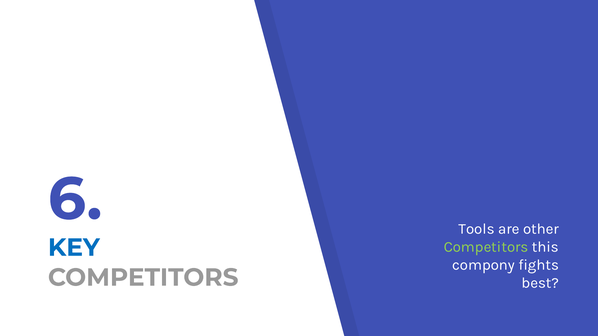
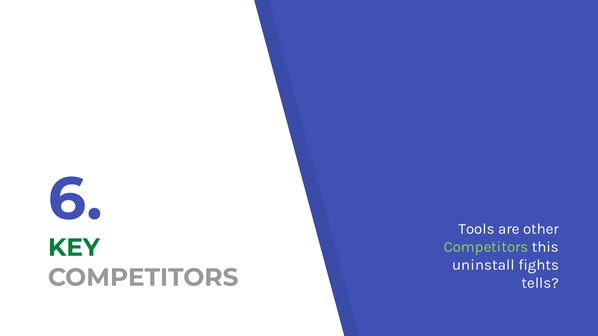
KEY colour: blue -> green
compony: compony -> uninstall
best: best -> tells
